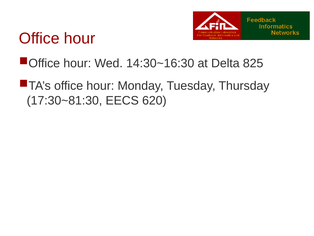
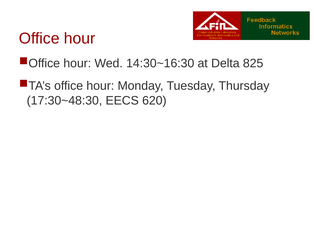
17:30~81:30: 17:30~81:30 -> 17:30~48:30
